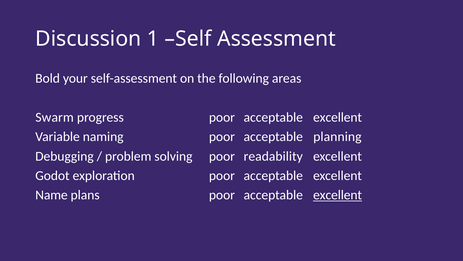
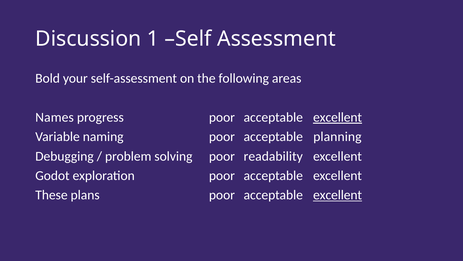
Swarm: Swarm -> Names
excellent at (338, 117) underline: none -> present
Name: Name -> These
